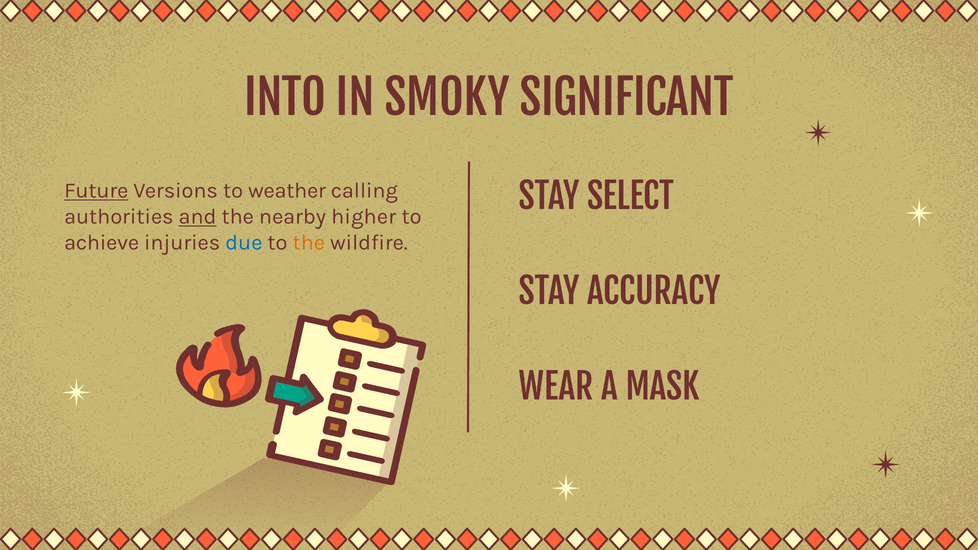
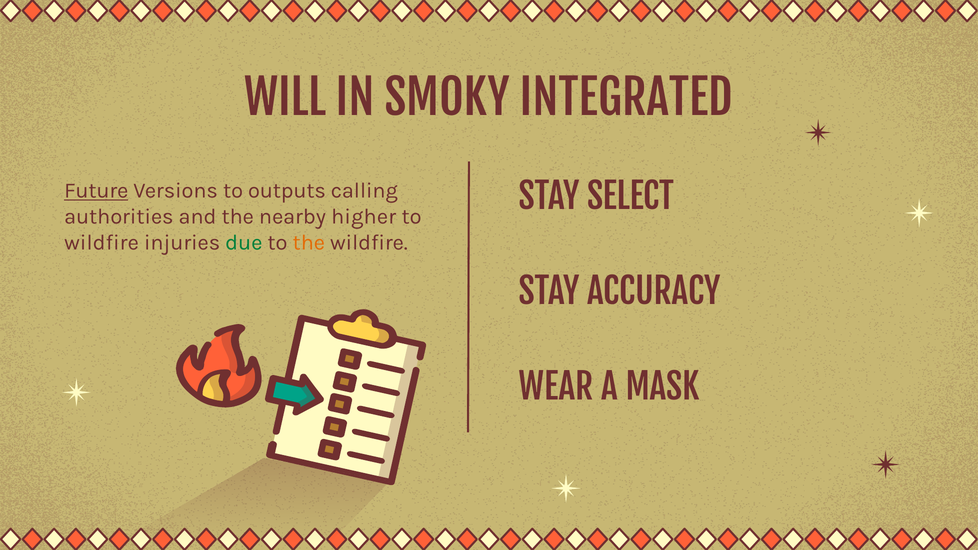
INTO: INTO -> WILL
SIGNIFICANT: SIGNIFICANT -> INTEGRATED
weather: weather -> outputs
and underline: present -> none
achieve at (102, 243): achieve -> wildfire
due colour: blue -> green
